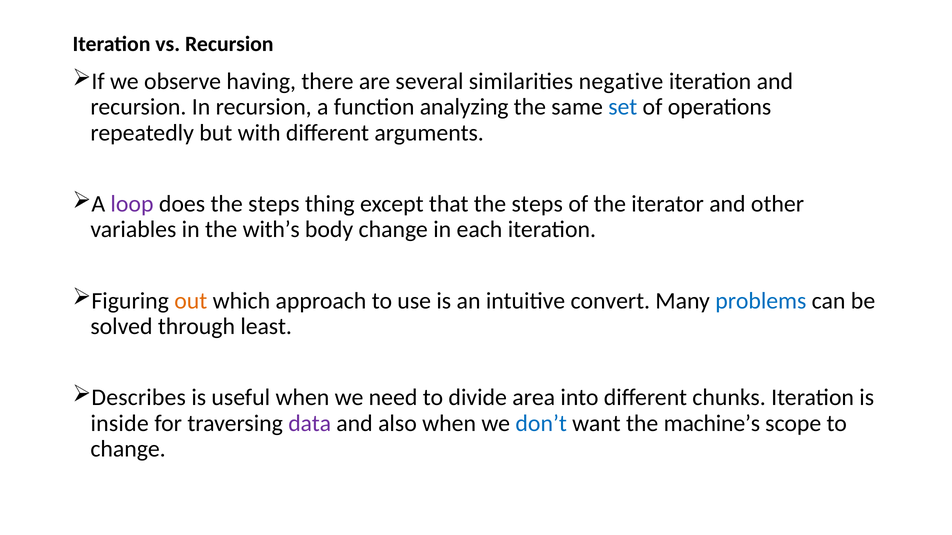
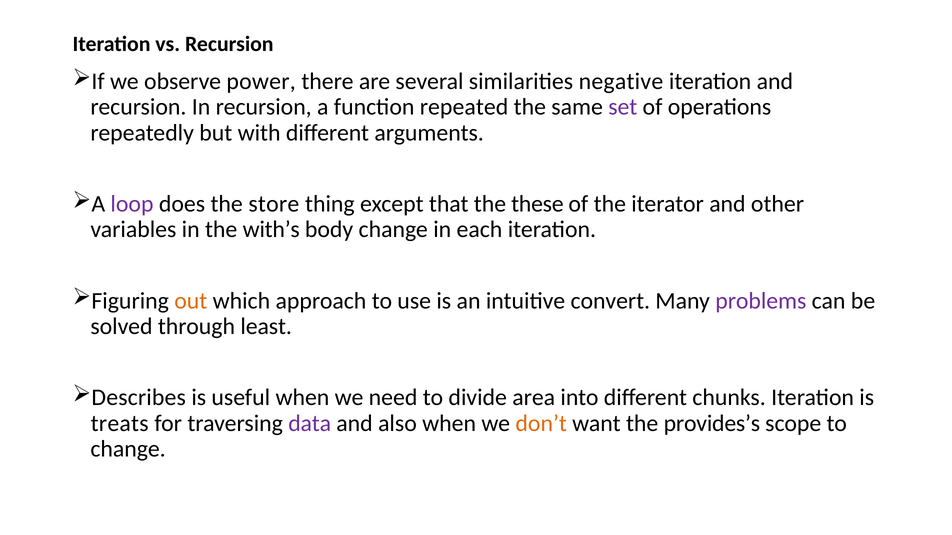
having: having -> power
analyzing: analyzing -> repeated
set colour: blue -> purple
does the steps: steps -> store
that the steps: steps -> these
problems colour: blue -> purple
inside: inside -> treats
don’t colour: blue -> orange
machine’s: machine’s -> provides’s
